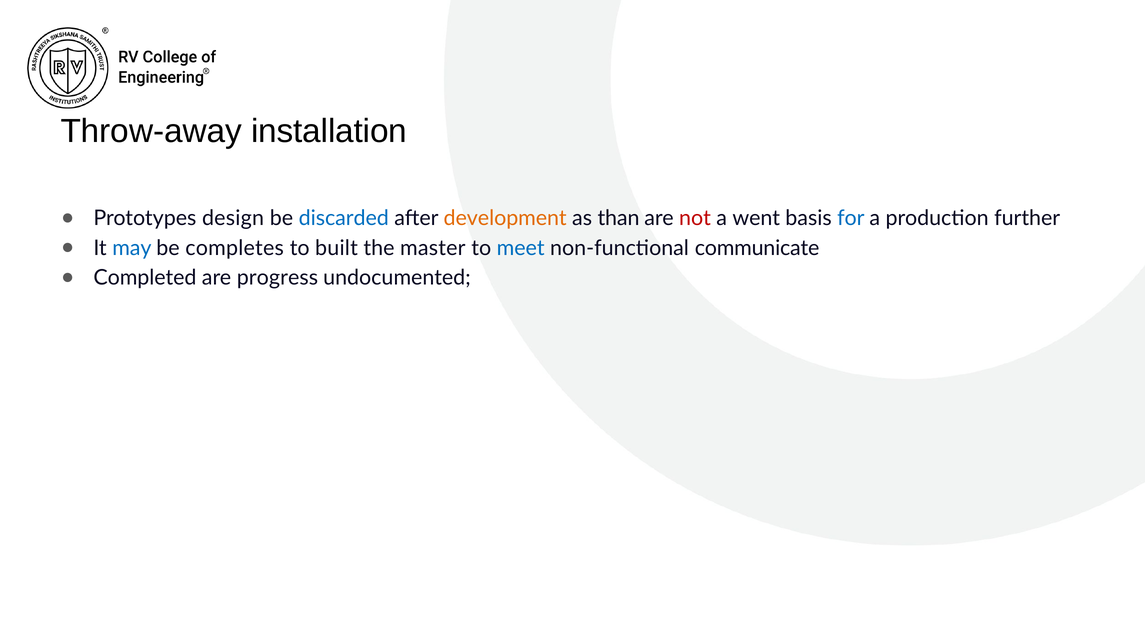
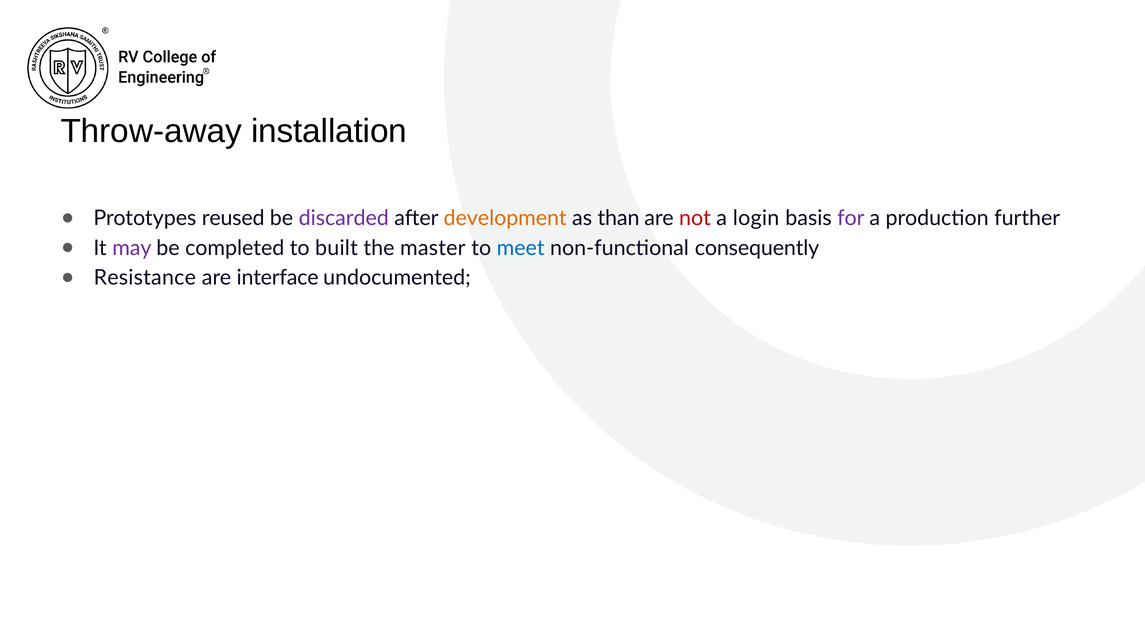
design: design -> reused
discarded colour: blue -> purple
went: went -> login
for colour: blue -> purple
may colour: blue -> purple
completes: completes -> completed
communicate: communicate -> consequently
Completed: Completed -> Resistance
progress: progress -> interface
